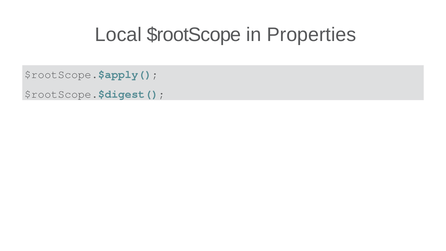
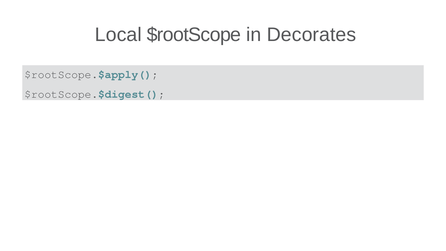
Properties: Properties -> Decorates
